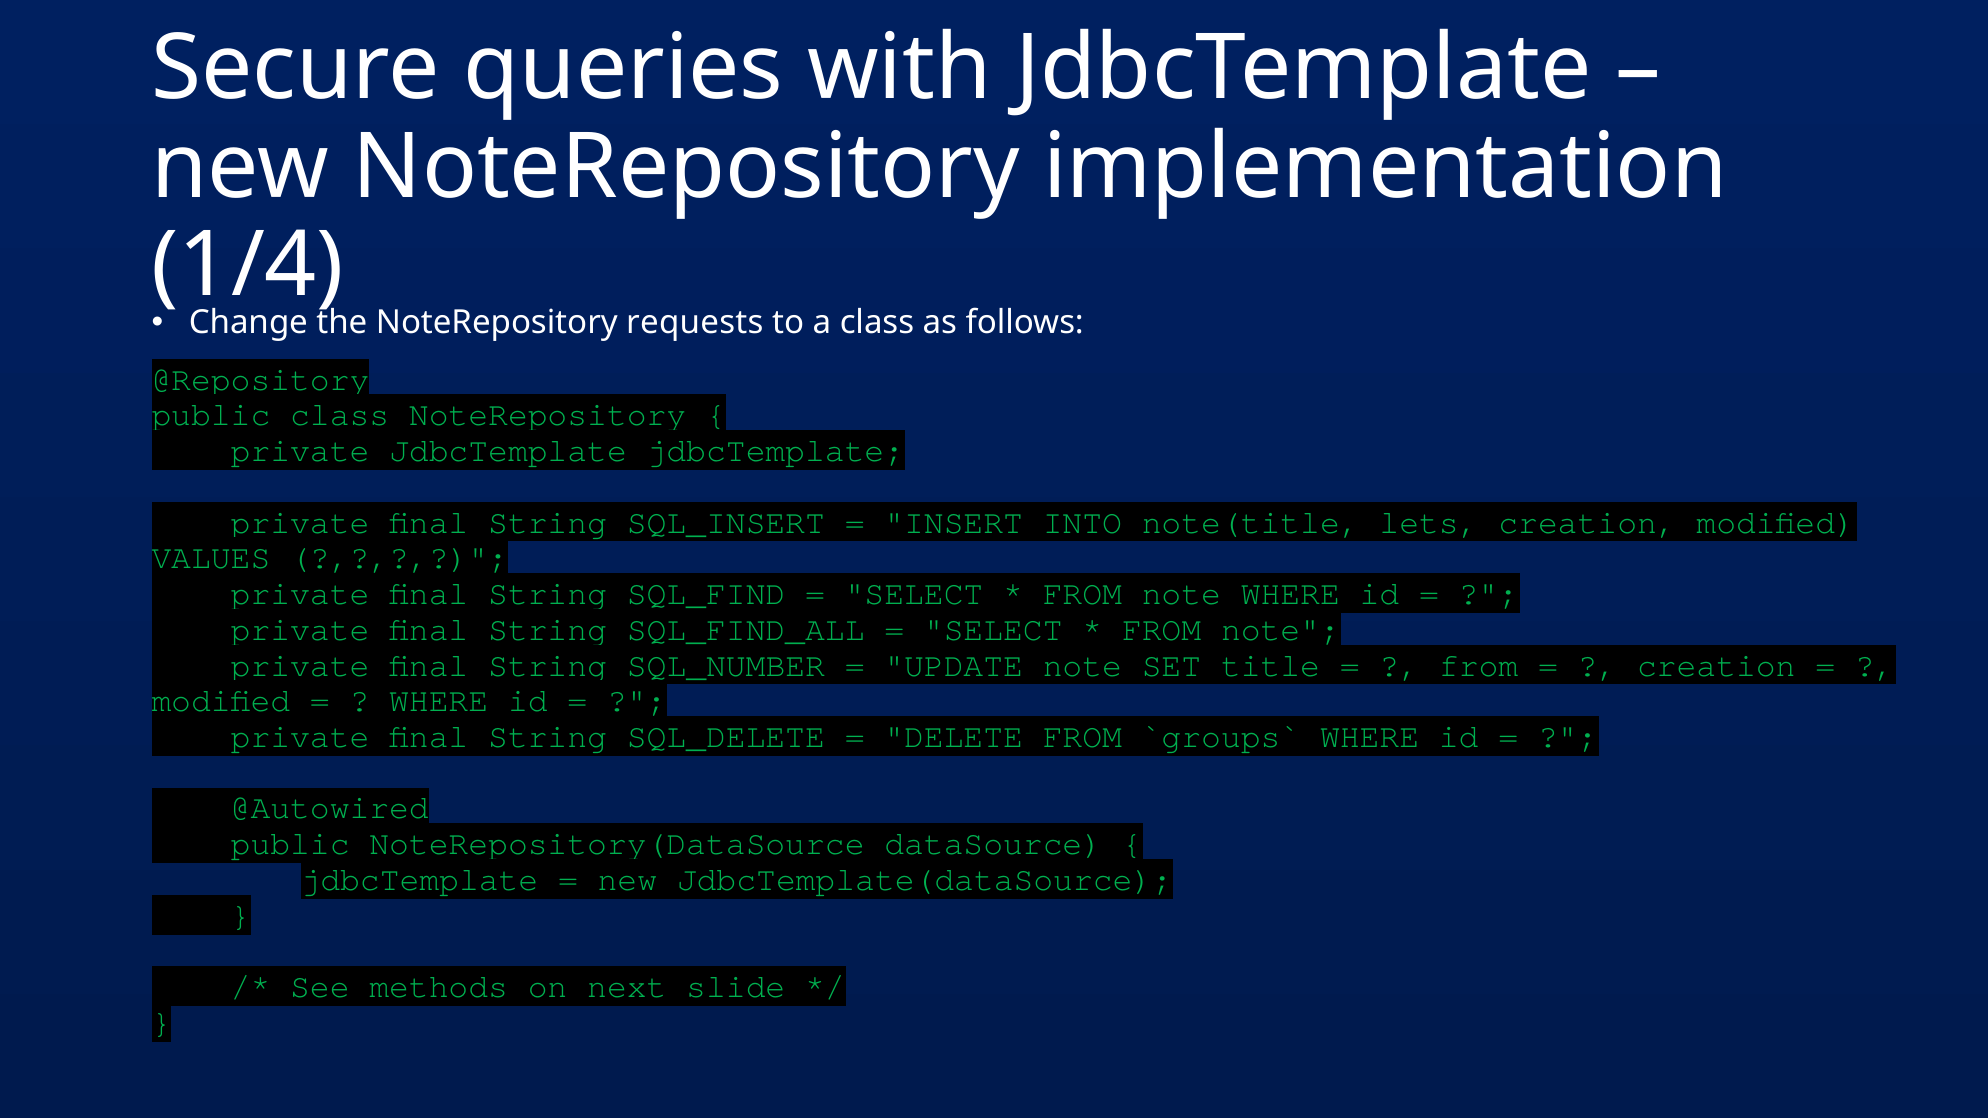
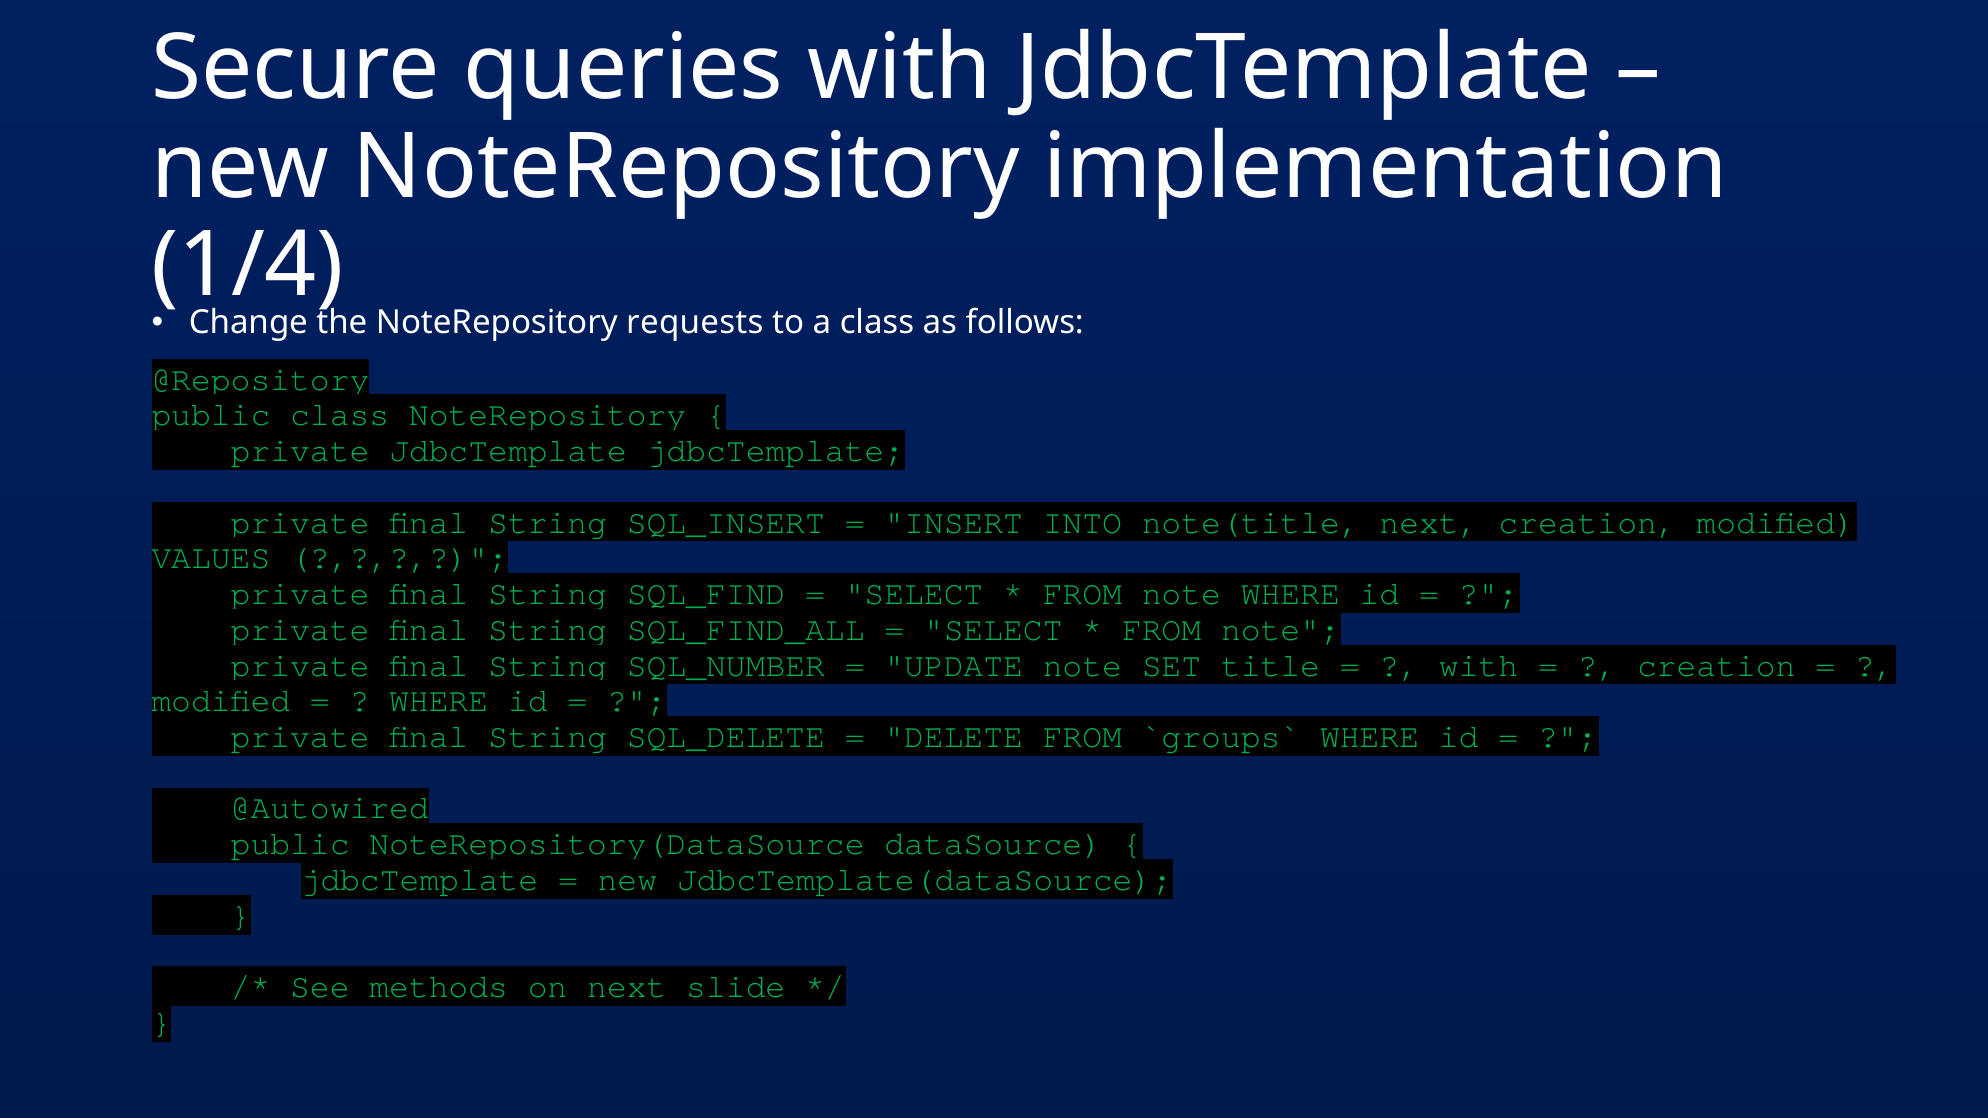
note(title lets: lets -> next
from at (1479, 665): from -> with
